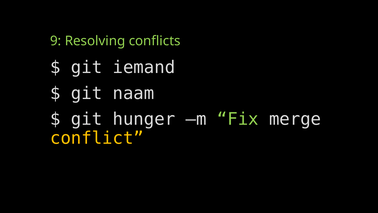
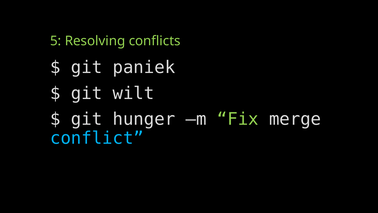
9: 9 -> 5
iemand: iemand -> paniek
naam: naam -> wilt
conflict colour: yellow -> light blue
